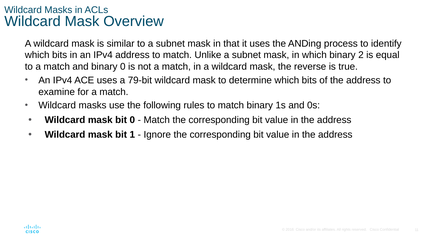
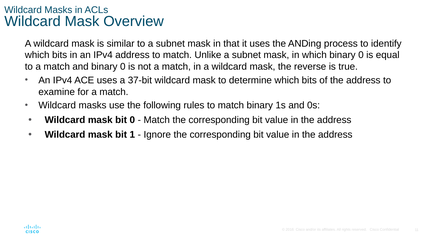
which binary 2: 2 -> 0
79-bit: 79-bit -> 37-bit
